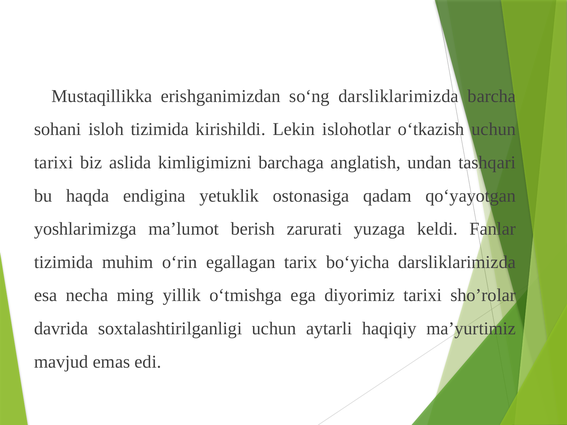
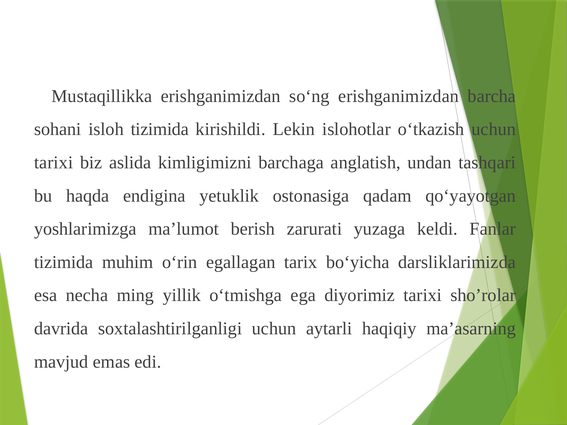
so‘ng darsliklarimizda: darsliklarimizda -> erishganimizdan
ma’yurtimiz: ma’yurtimiz -> ma’asarning
